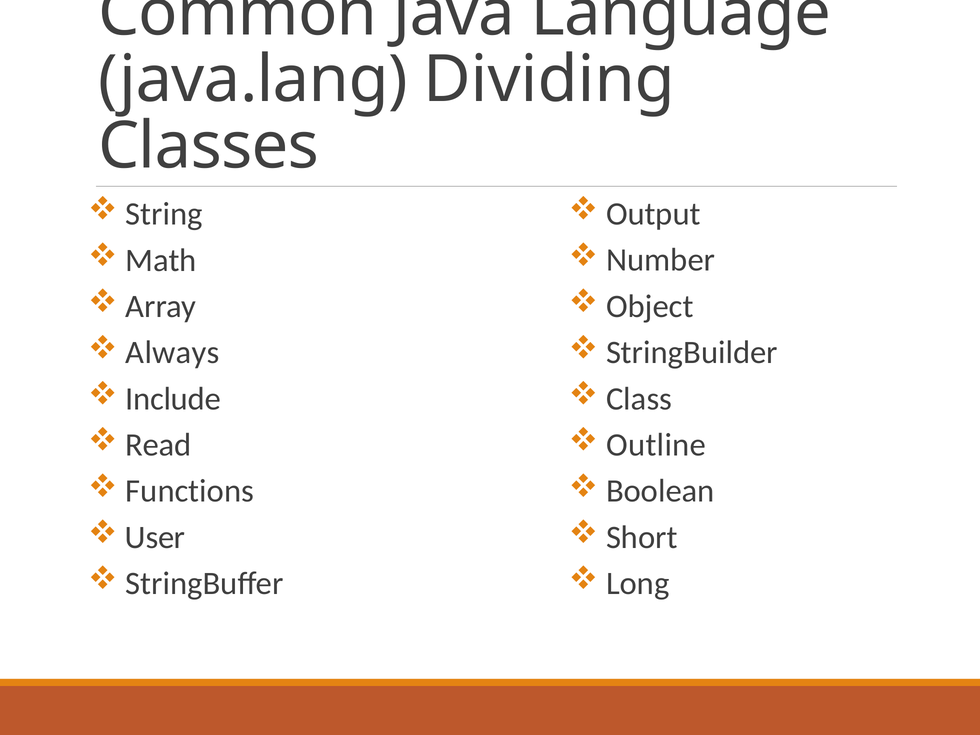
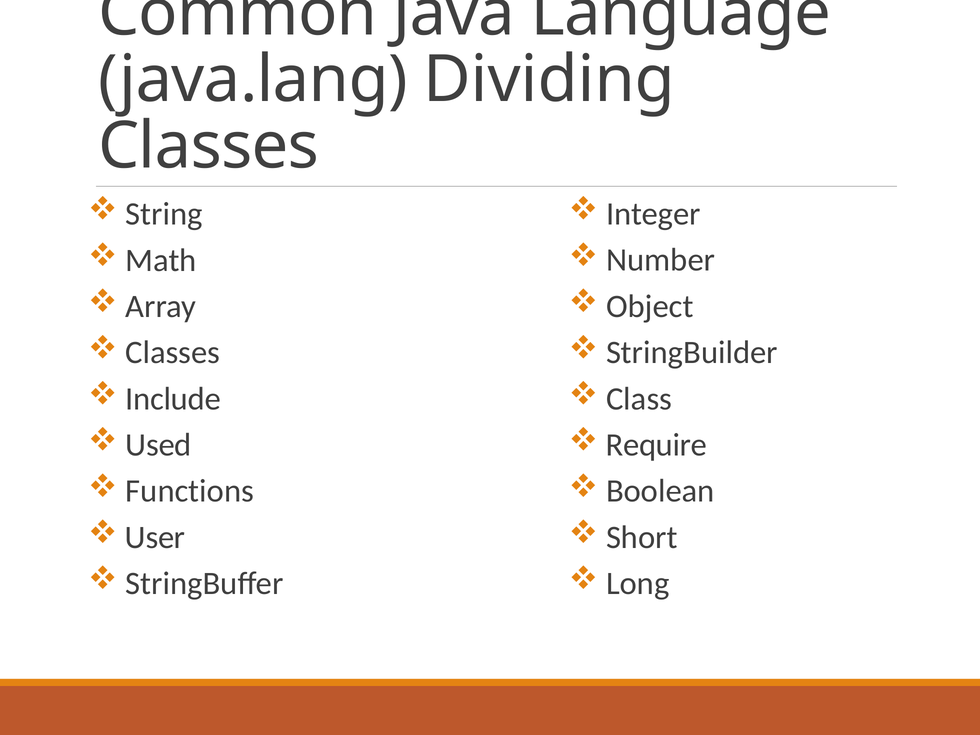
Output: Output -> Integer
Always at (173, 353): Always -> Classes
Outline: Outline -> Require
Read: Read -> Used
